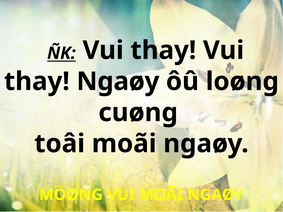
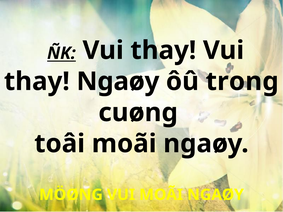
loøng: loøng -> trong
